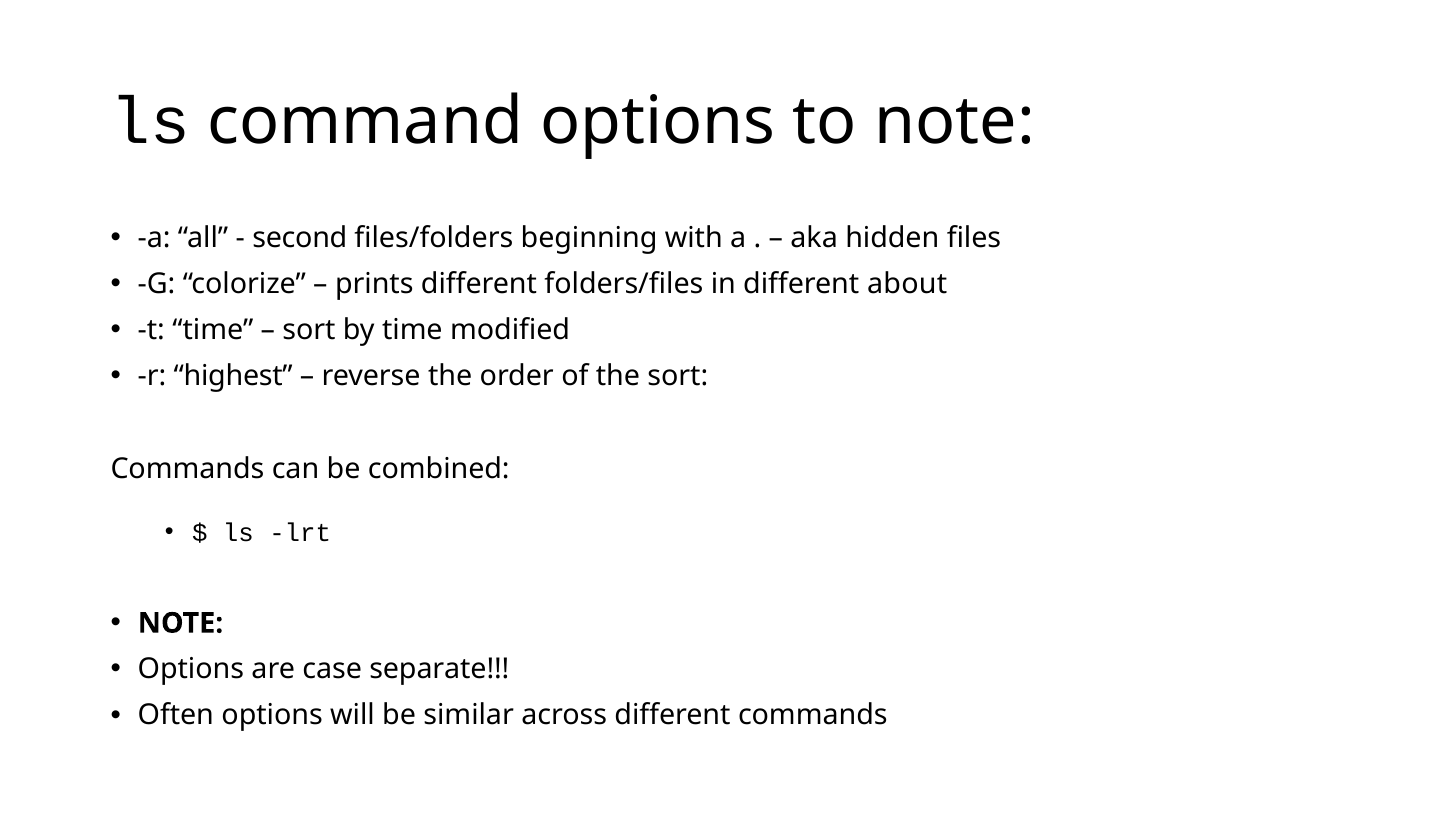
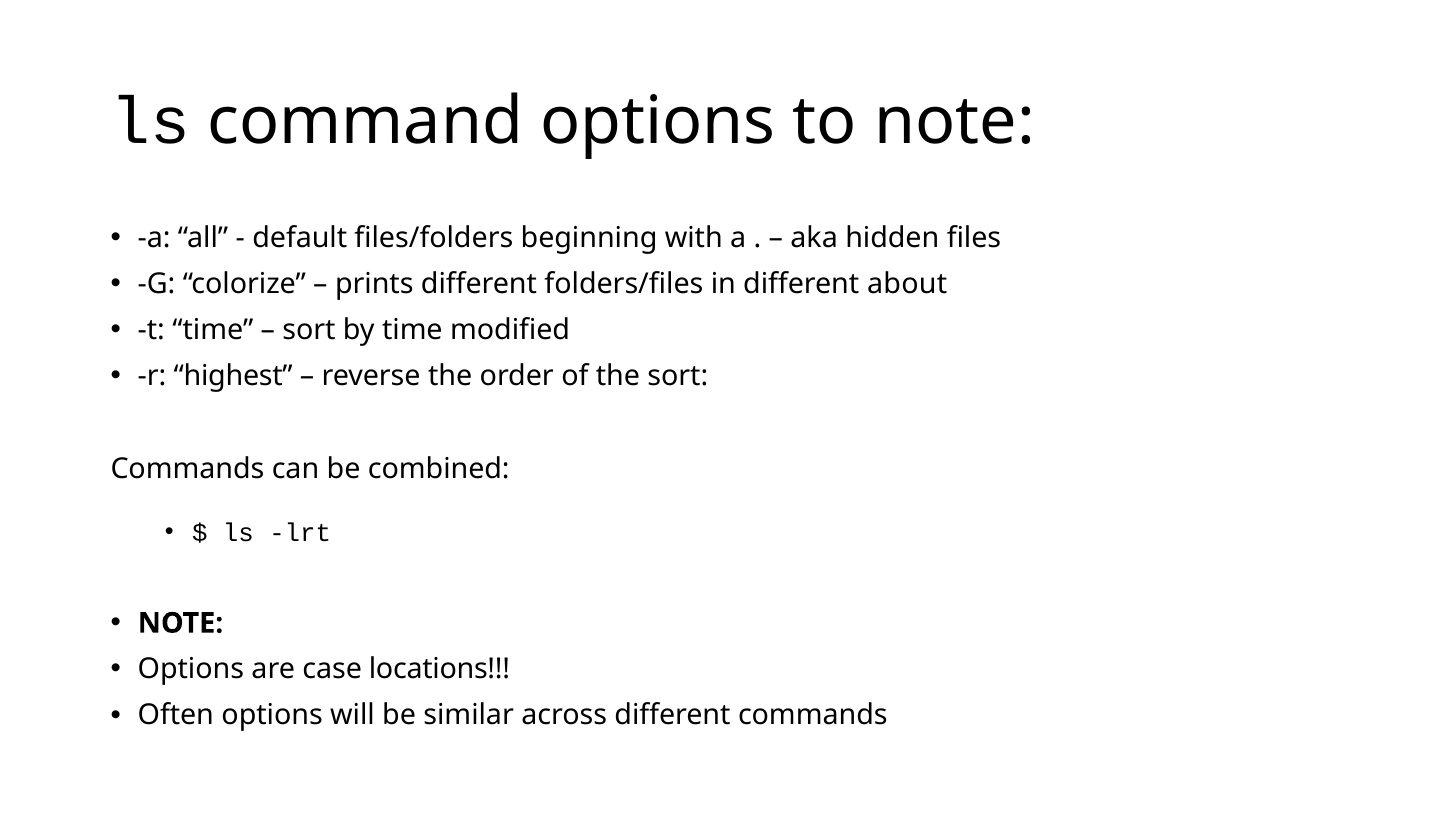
second: second -> default
separate: separate -> locations
